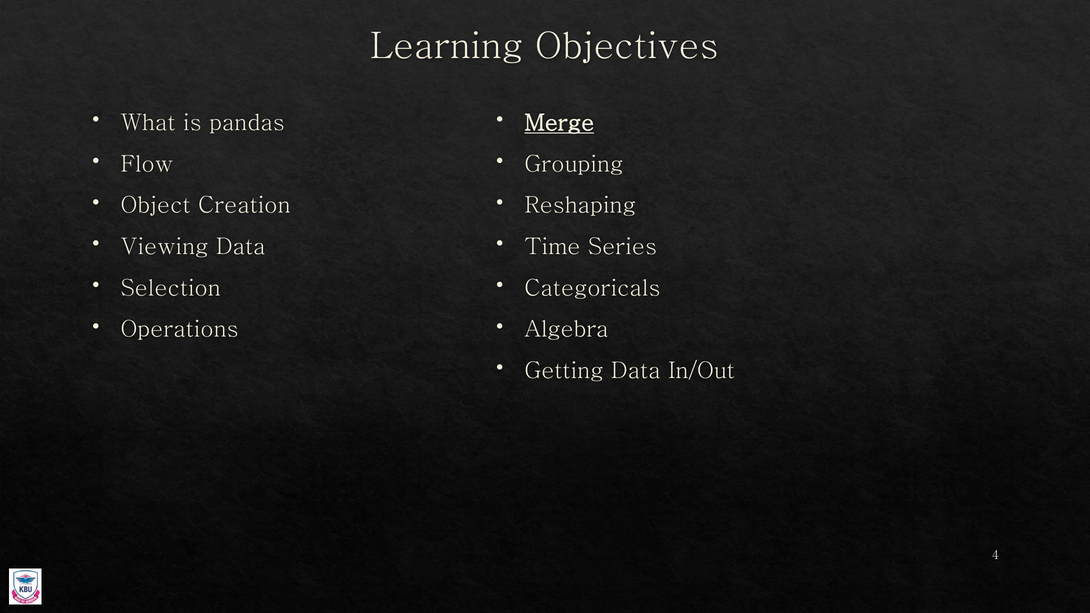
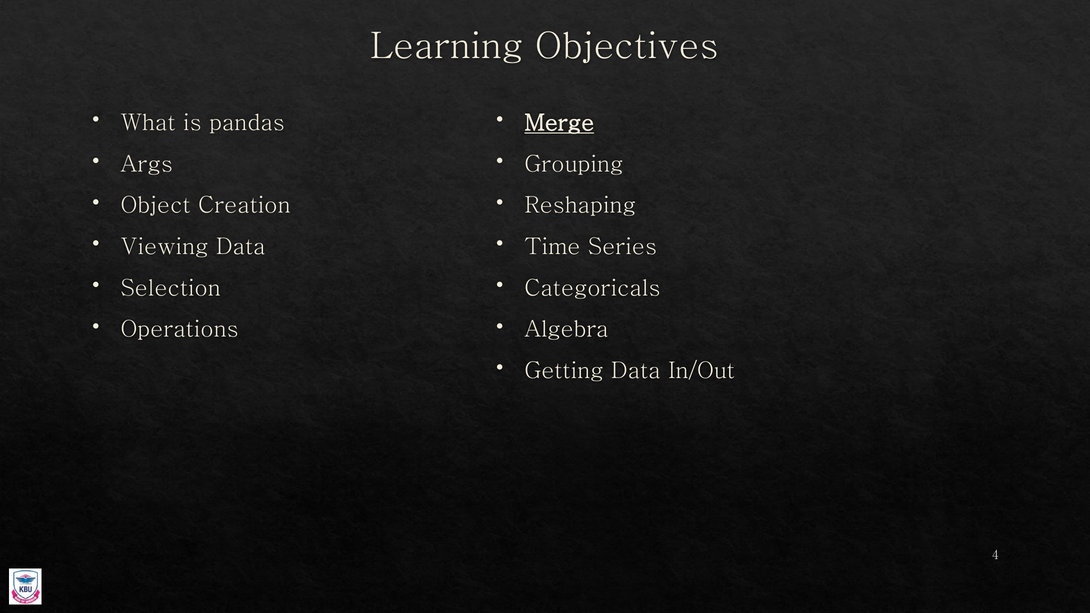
Flow: Flow -> Args
